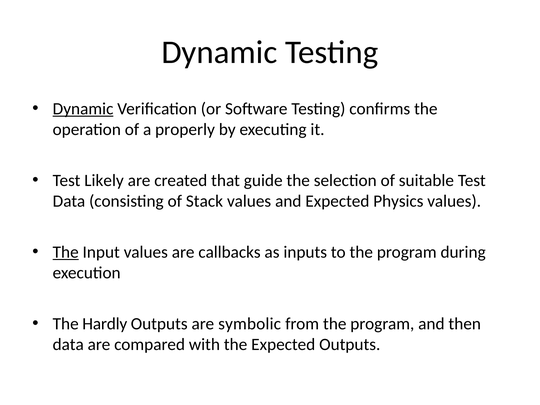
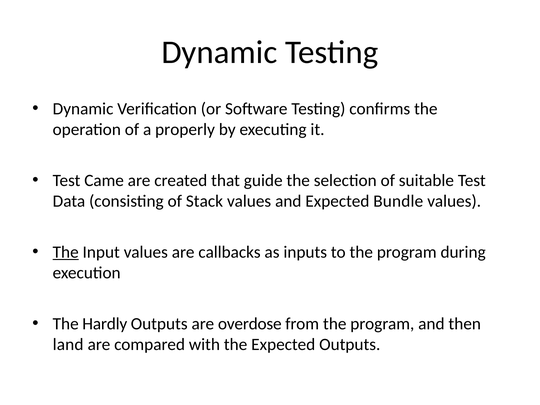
Dynamic at (83, 109) underline: present -> none
Likely: Likely -> Came
Physics: Physics -> Bundle
symbolic: symbolic -> overdose
data at (68, 344): data -> land
